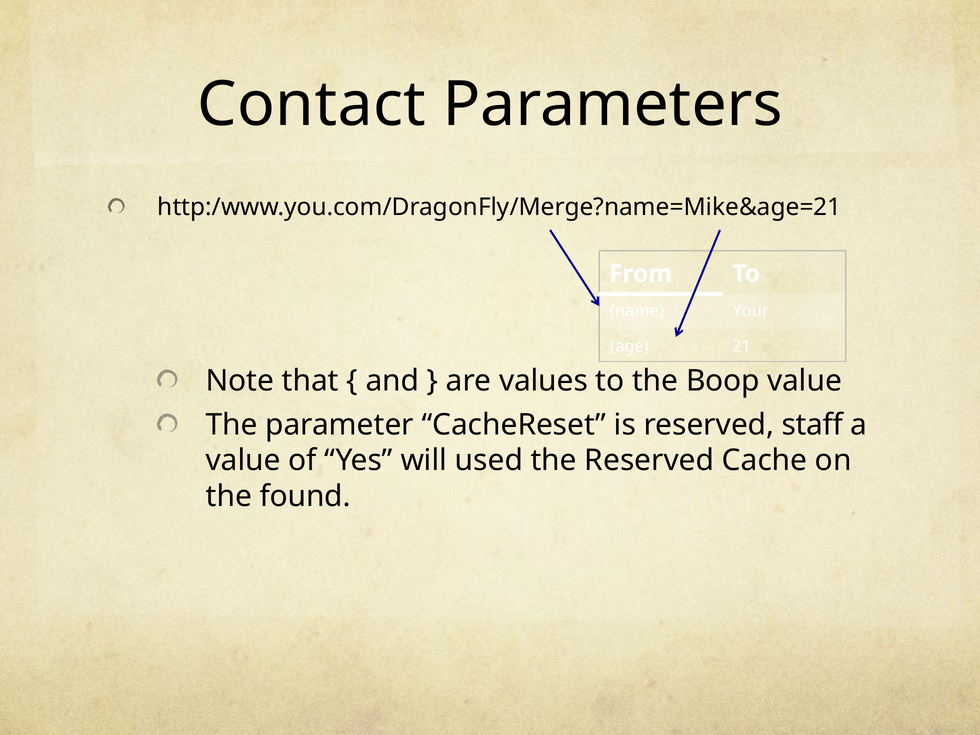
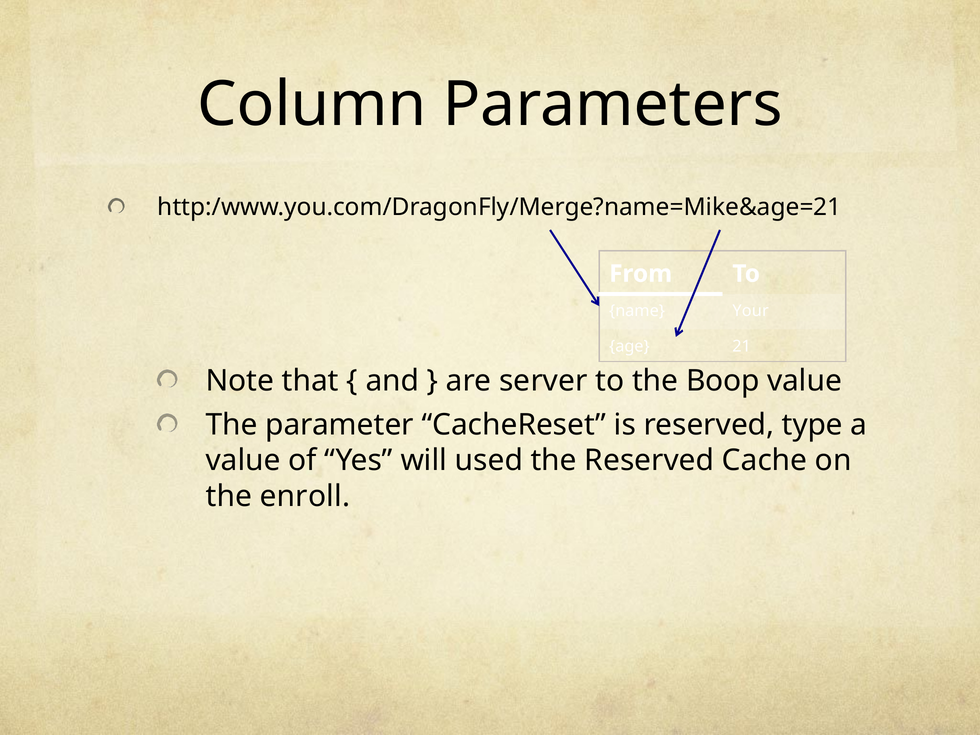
Contact: Contact -> Column
values: values -> server
staff: staff -> type
found: found -> enroll
